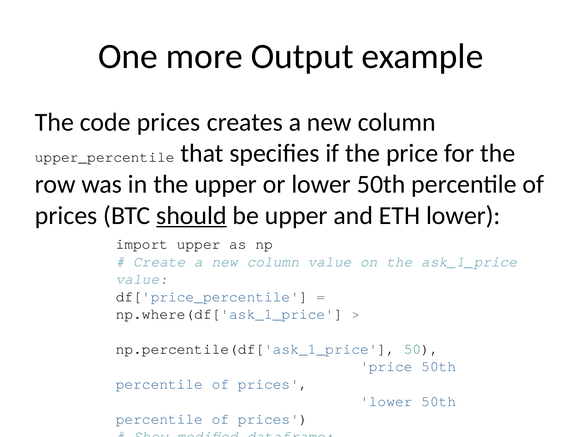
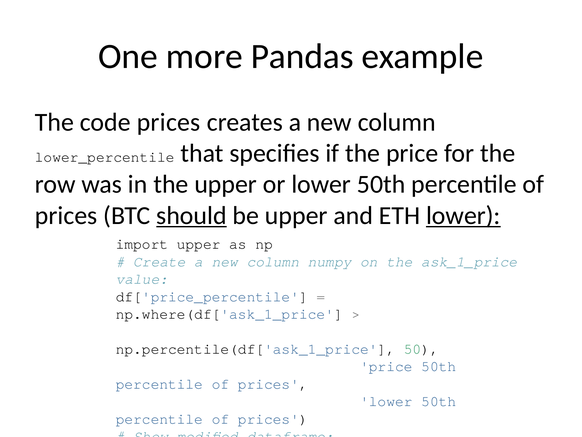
Output: Output -> Pandas
upper_percentile: upper_percentile -> lower_percentile
lower at (463, 215) underline: none -> present
column value: value -> numpy
